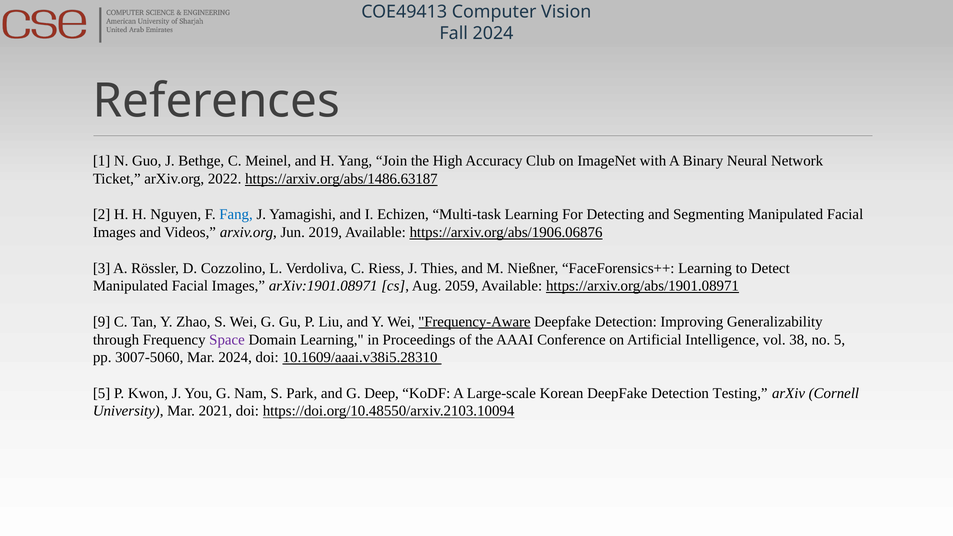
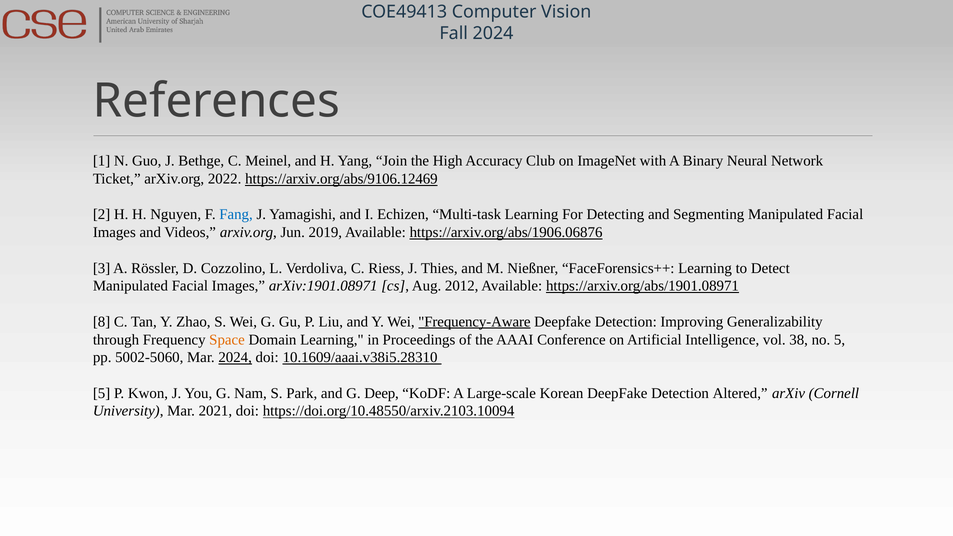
https://arxiv.org/abs/1486.63187: https://arxiv.org/abs/1486.63187 -> https://arxiv.org/abs/9106.12469
2059: 2059 -> 2012
9: 9 -> 8
Space colour: purple -> orange
3007-5060: 3007-5060 -> 5002-5060
2024 at (235, 358) underline: none -> present
Testing: Testing -> Altered
